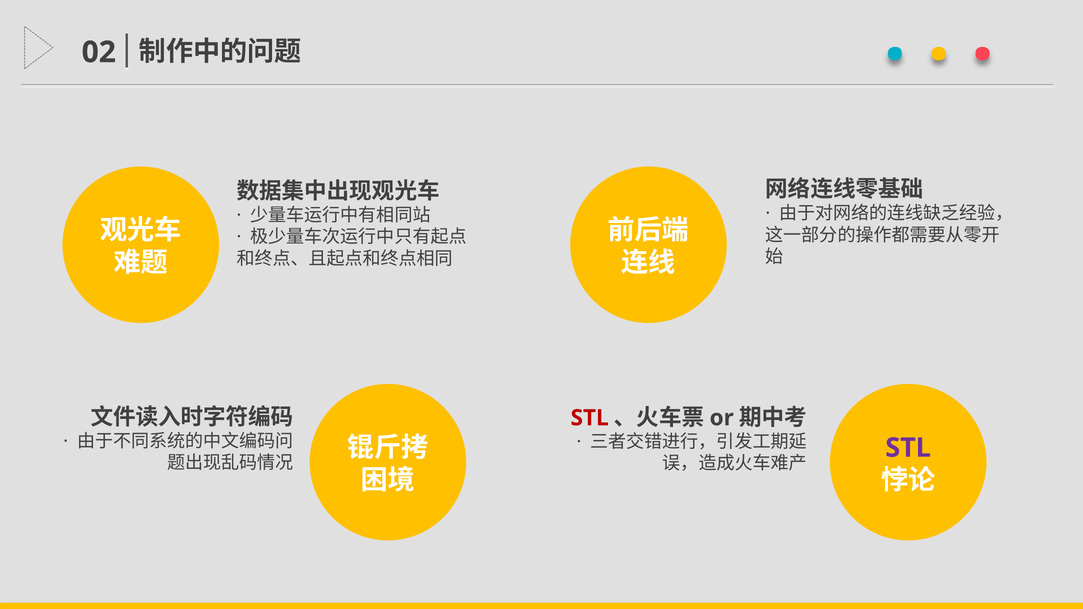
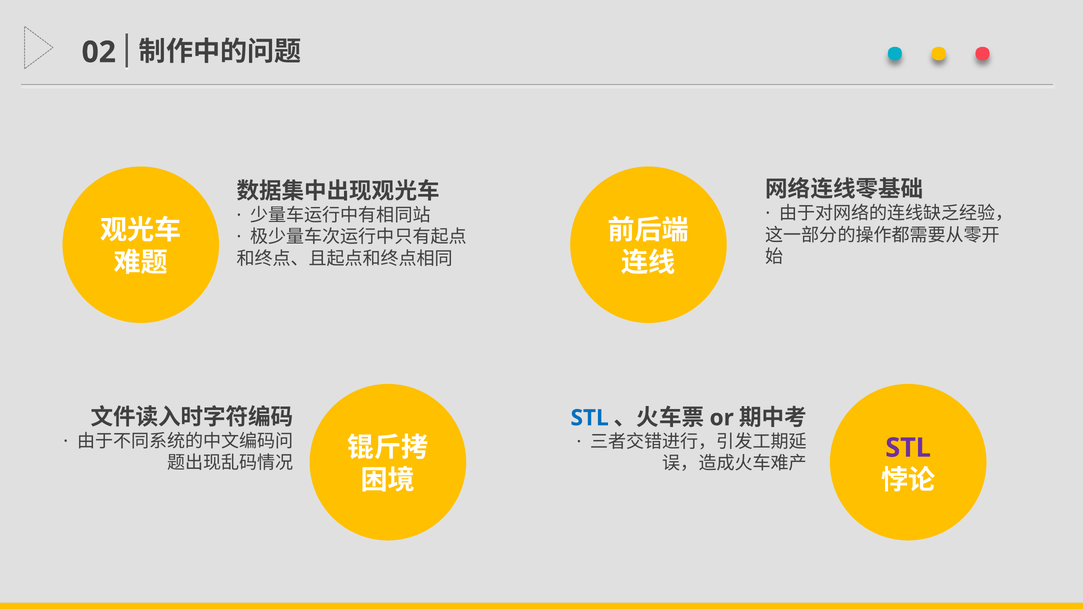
STL at (590, 418) colour: red -> blue
